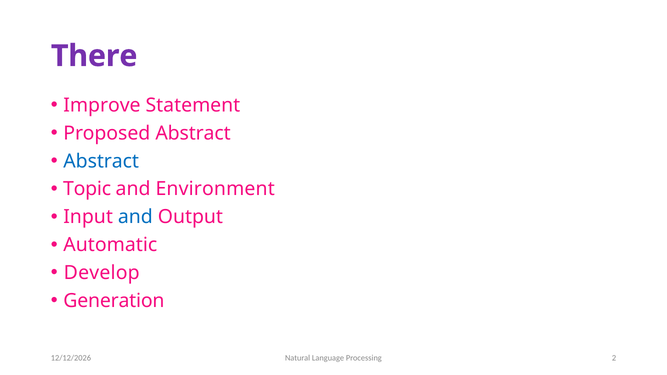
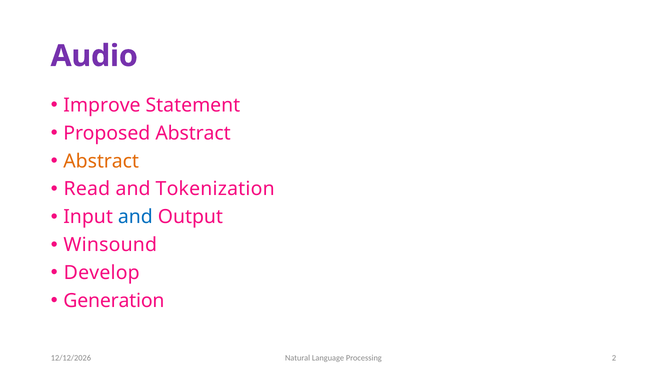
There: There -> Audio
Abstract at (101, 161) colour: blue -> orange
Topic: Topic -> Read
Environment: Environment -> Tokenization
Automatic: Automatic -> Winsound
